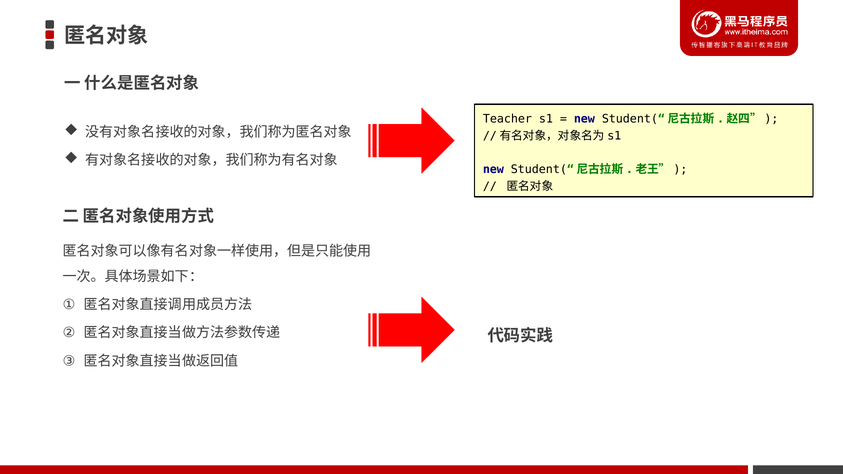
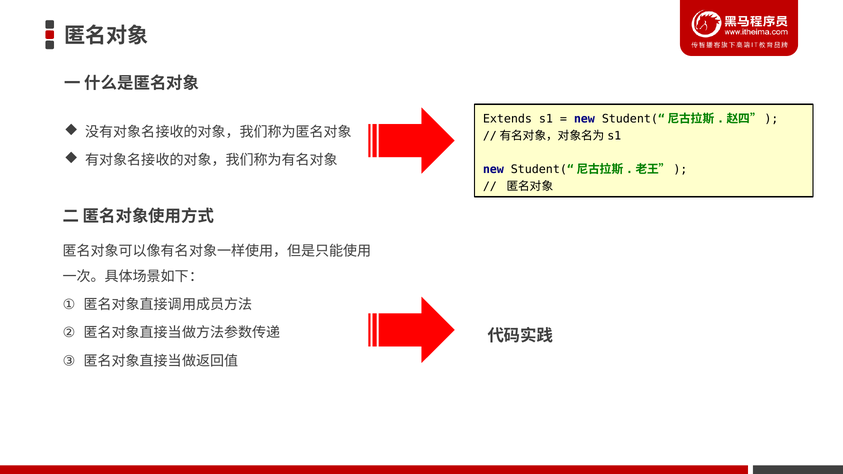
Teacher: Teacher -> Extends
